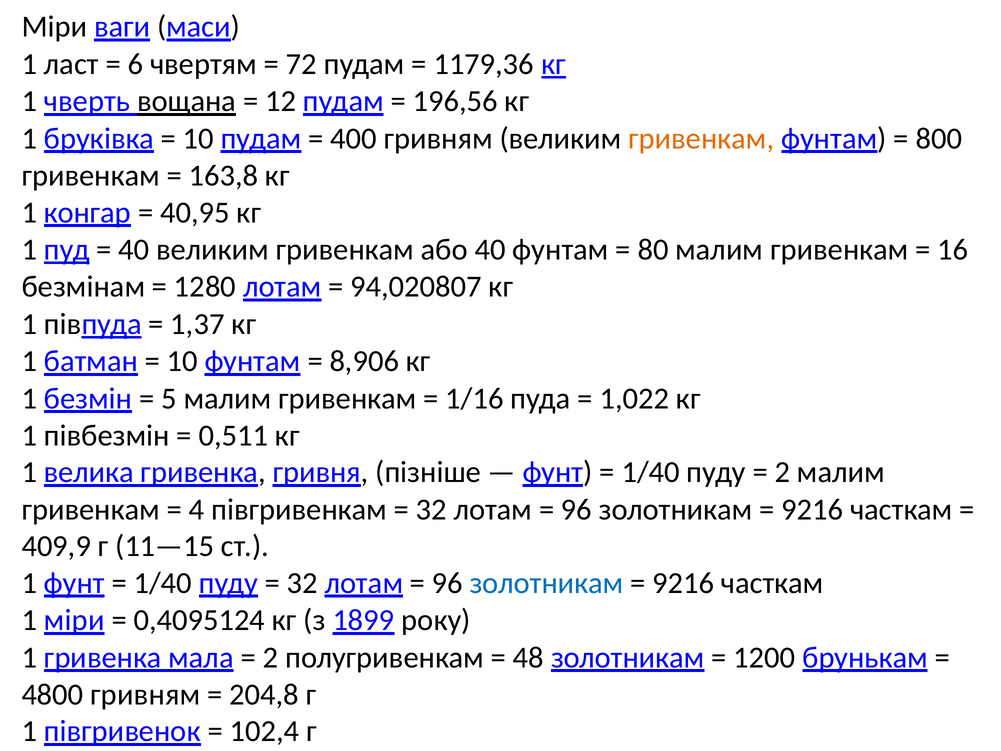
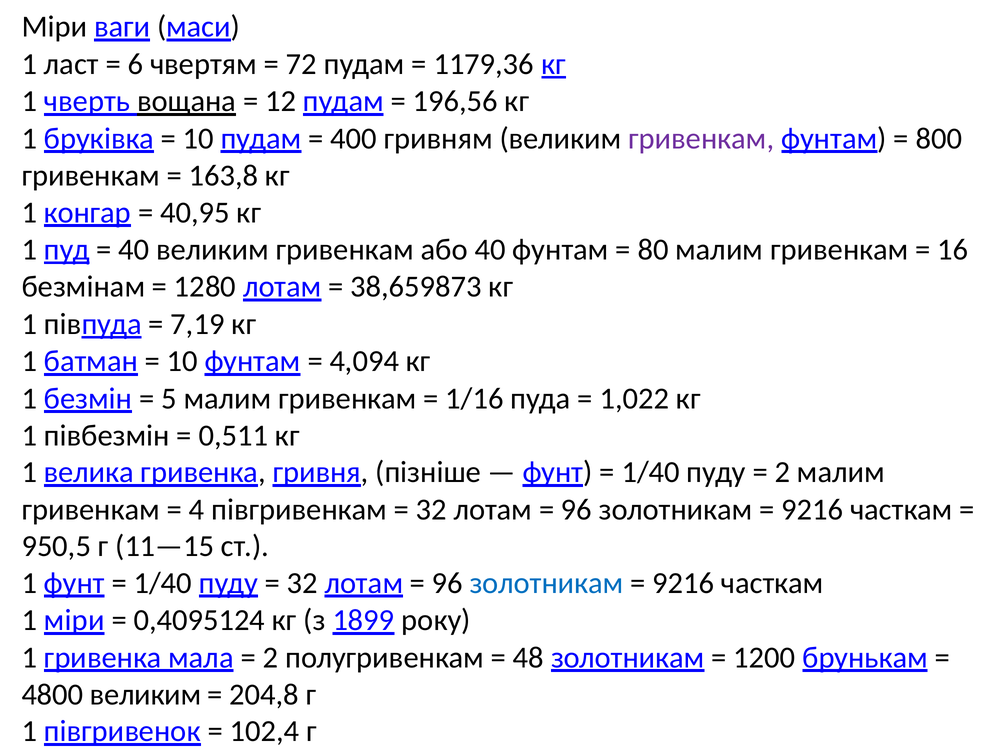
гривенкам at (701, 138) colour: orange -> purple
94,020807: 94,020807 -> 38,659873
1,37: 1,37 -> 7,19
8,906: 8,906 -> 4,094
409,9: 409,9 -> 950,5
4800 гривням: гривням -> великим
